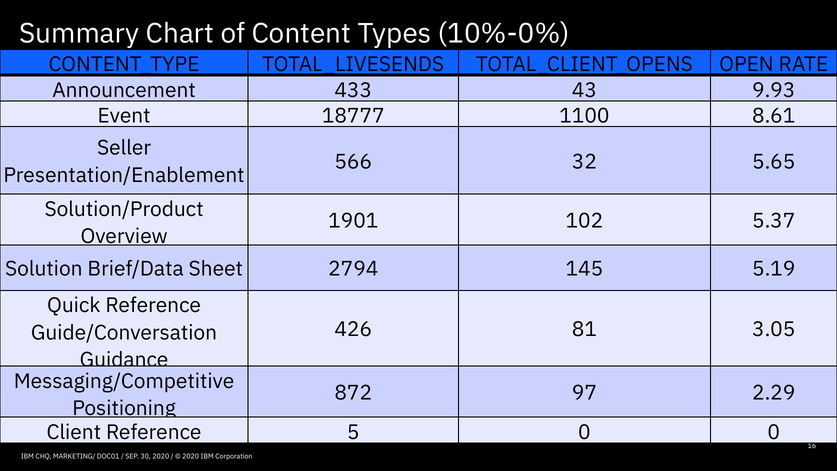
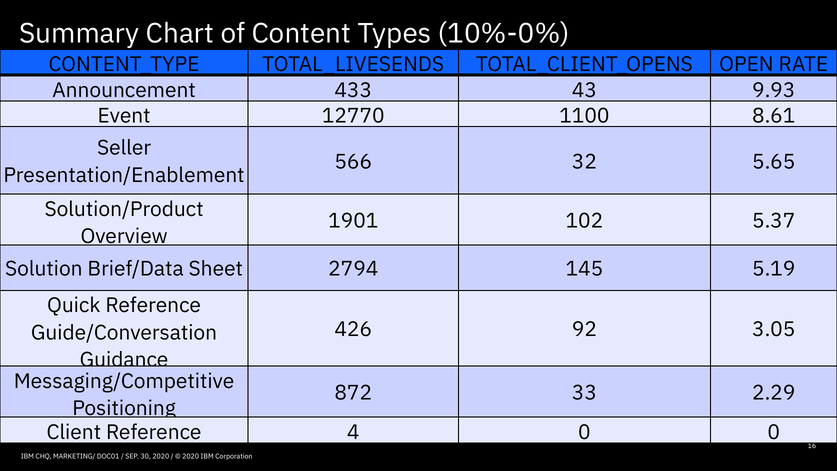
18777: 18777 -> 12770
81: 81 -> 92
97: 97 -> 33
5: 5 -> 4
